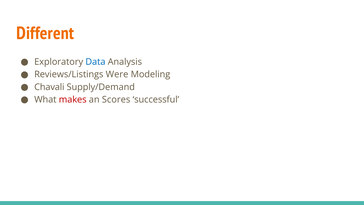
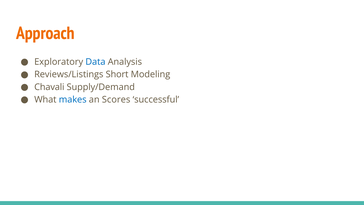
Different: Different -> Approach
Were: Were -> Short
makes colour: red -> blue
